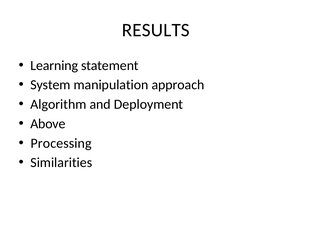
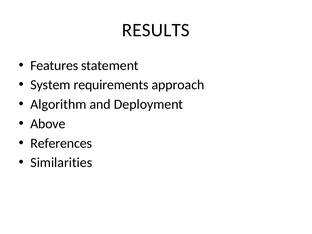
Learning: Learning -> Features
manipulation: manipulation -> requirements
Processing: Processing -> References
